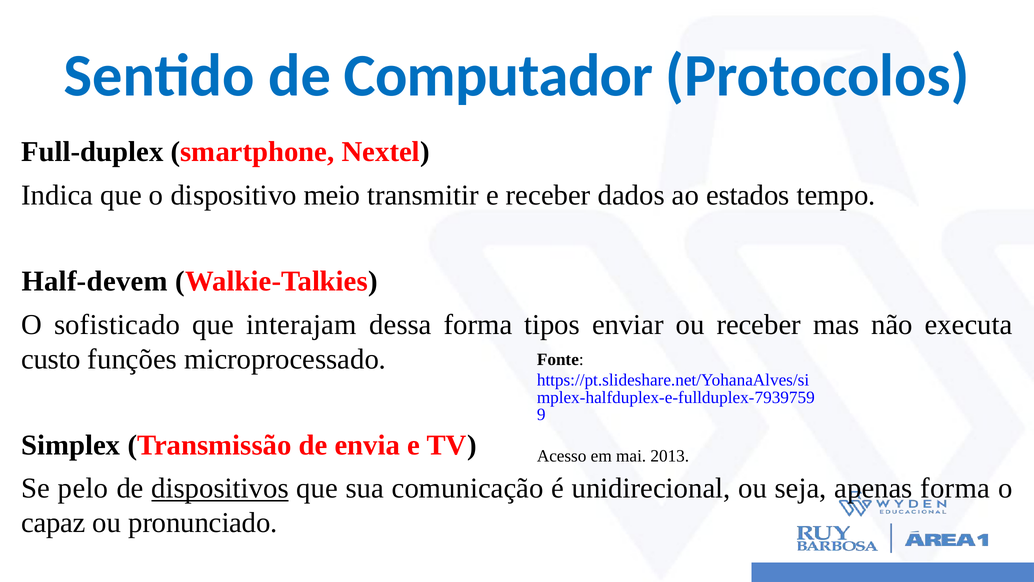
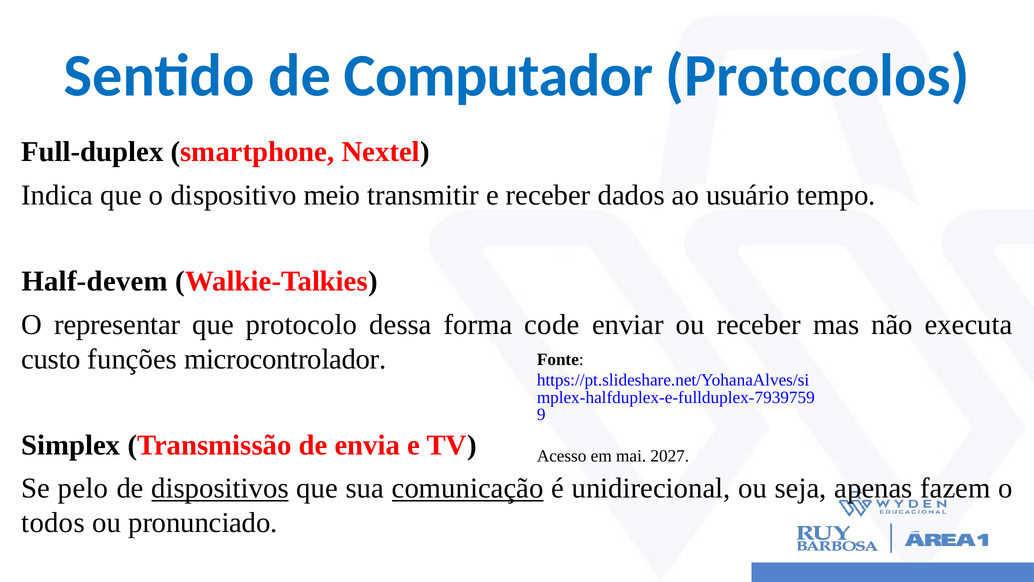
estados: estados -> usuário
sofisticado: sofisticado -> representar
interajam: interajam -> protocolo
tipos: tipos -> code
microprocessado: microprocessado -> microcontrolador
2013: 2013 -> 2027
comunicação underline: none -> present
apenas forma: forma -> fazem
capaz: capaz -> todos
